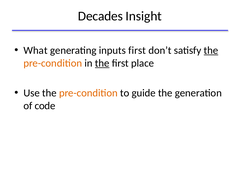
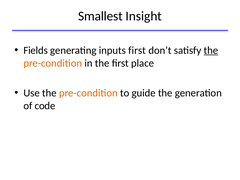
Decades: Decades -> Smallest
What: What -> Fields
the at (102, 63) underline: present -> none
